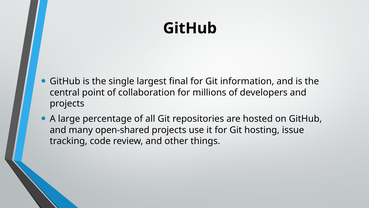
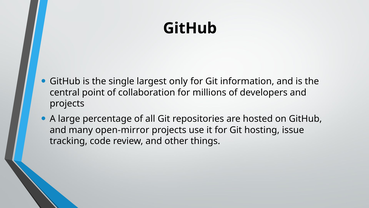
final: final -> only
open-shared: open-shared -> open-mirror
